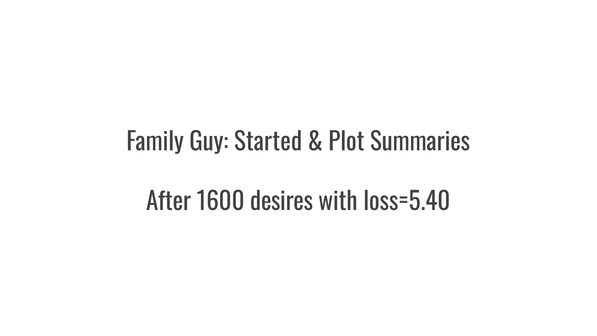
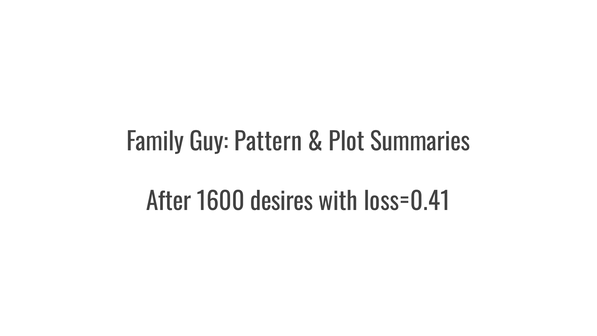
Started: Started -> Pattern
loss=5.40: loss=5.40 -> loss=0.41
